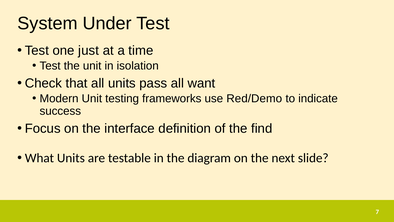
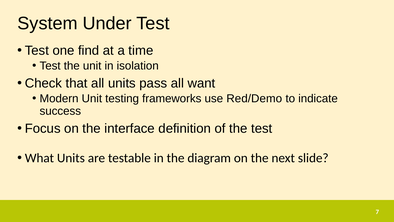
just: just -> find
the find: find -> test
